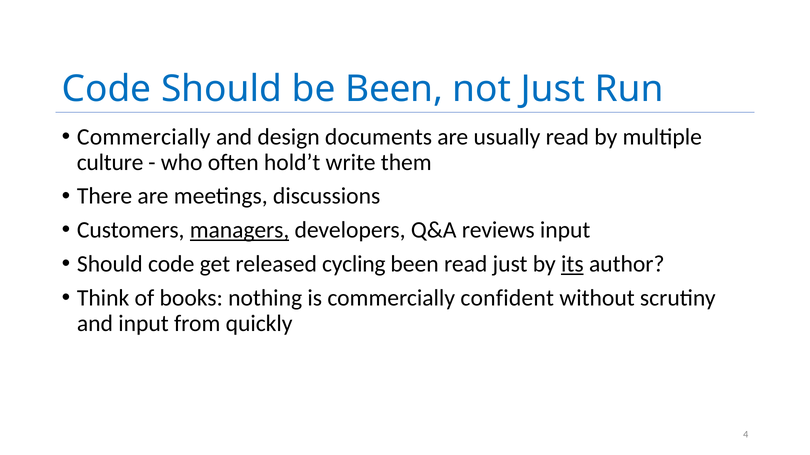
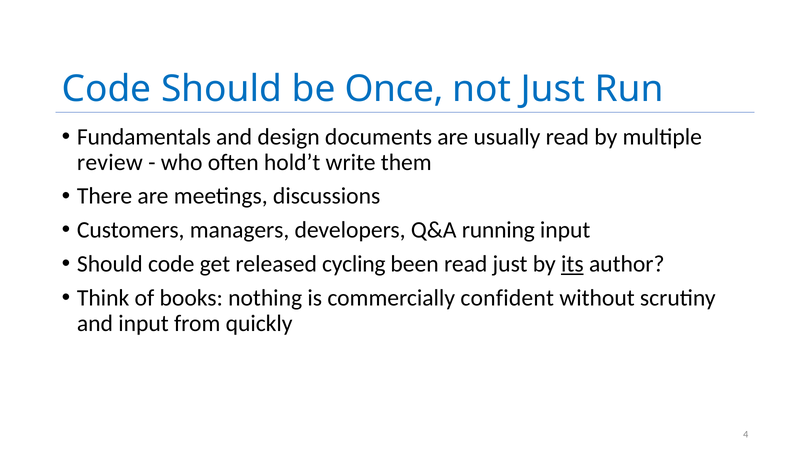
be Been: Been -> Once
Commercially at (144, 137): Commercially -> Fundamentals
culture: culture -> review
managers underline: present -> none
reviews: reviews -> running
